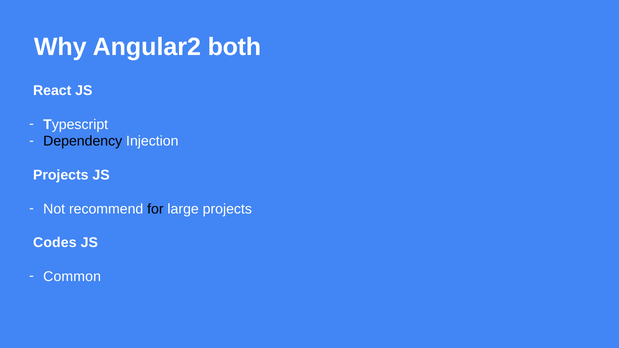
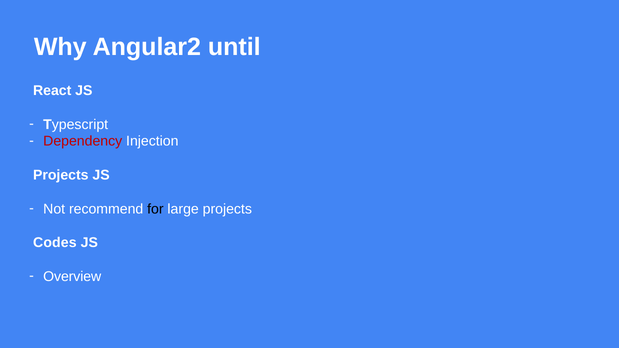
both: both -> until
Dependency colour: black -> red
Common: Common -> Overview
